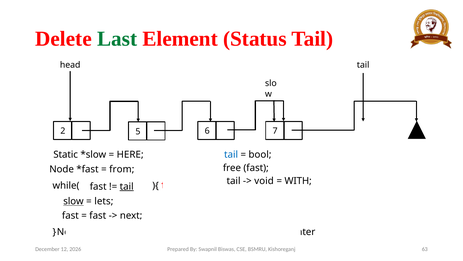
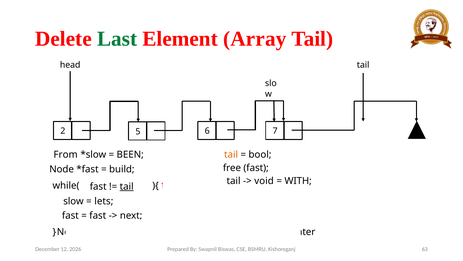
Status: Status -> Array
Static: Static -> From
HERE: HERE -> BEEN
tail at (231, 154) colour: blue -> orange
from: from -> build
slow at (73, 201) underline: present -> none
